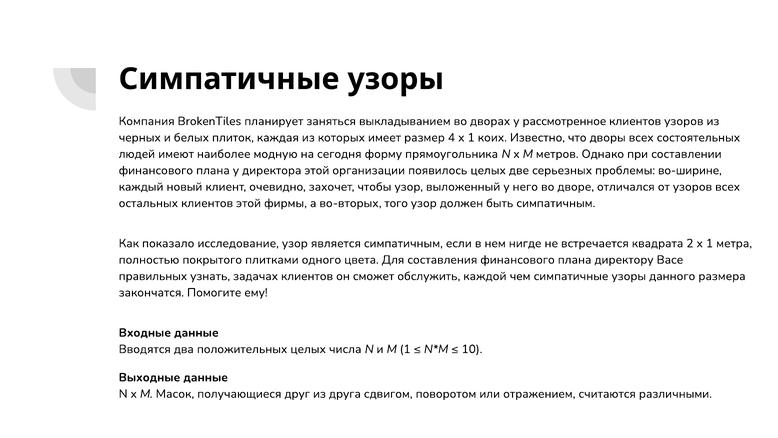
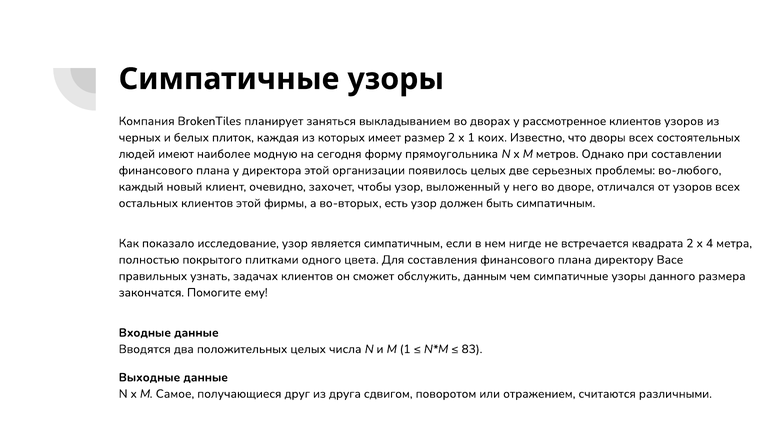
размер 4: 4 -> 2
во-ширине: во-ширине -> во-любого
того: того -> есть
2 х 1: 1 -> 4
каждой: каждой -> данным
10: 10 -> 83
Масок: Масок -> Самое
